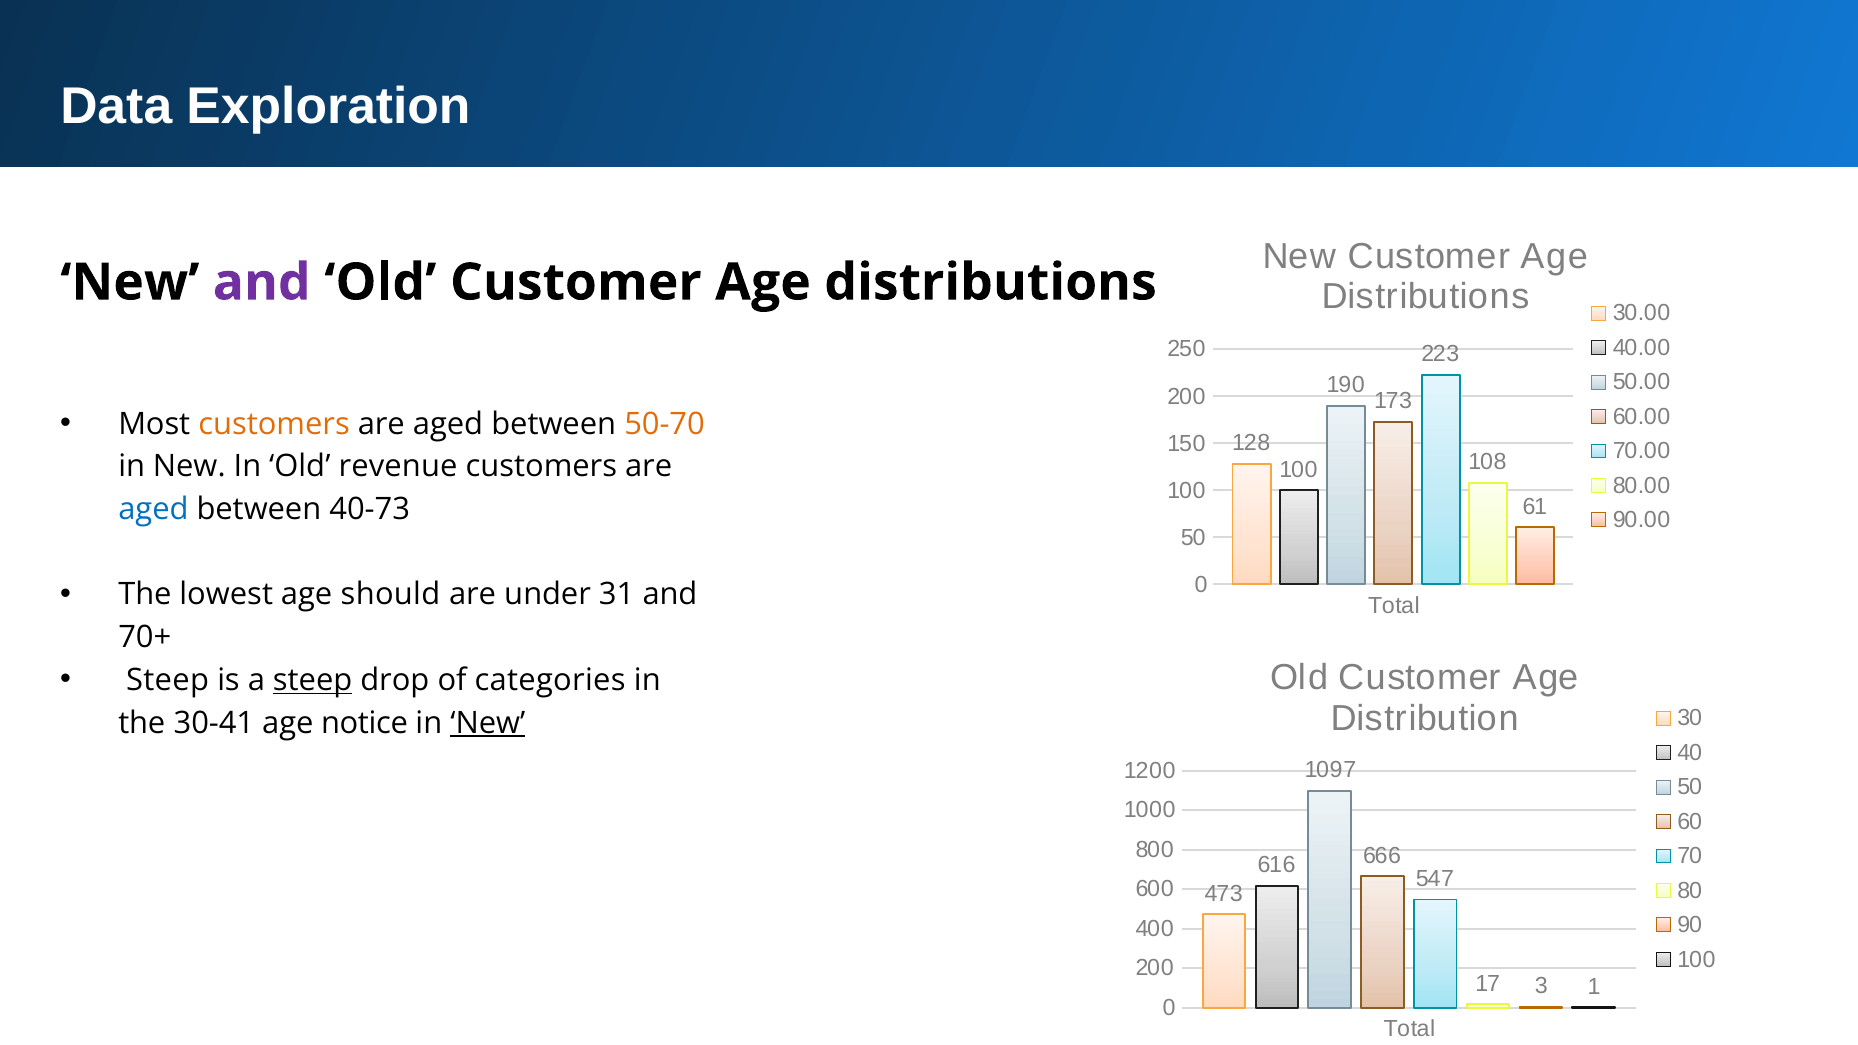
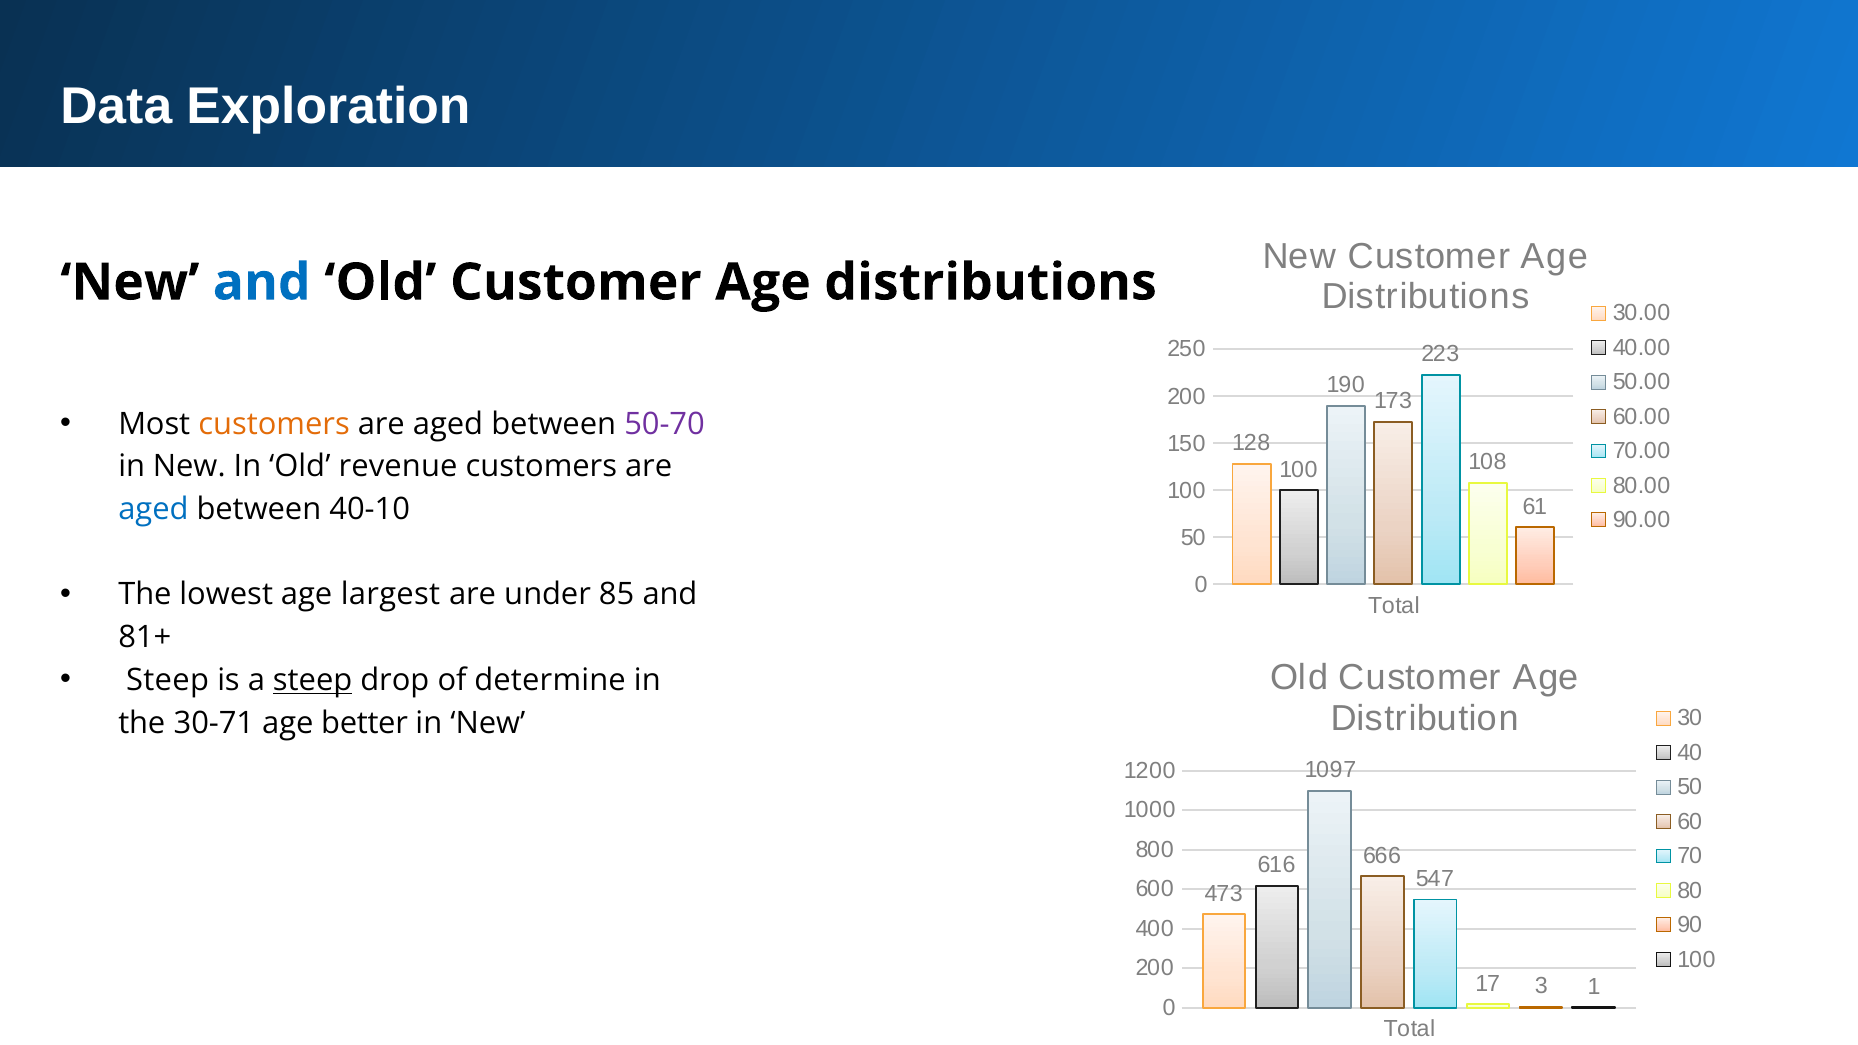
and at (262, 283) colour: purple -> blue
50-70 colour: orange -> purple
40-73: 40-73 -> 40-10
should: should -> largest
31: 31 -> 85
70+: 70+ -> 81+
categories: categories -> determine
30-41: 30-41 -> 30-71
notice: notice -> better
New at (488, 723) underline: present -> none
